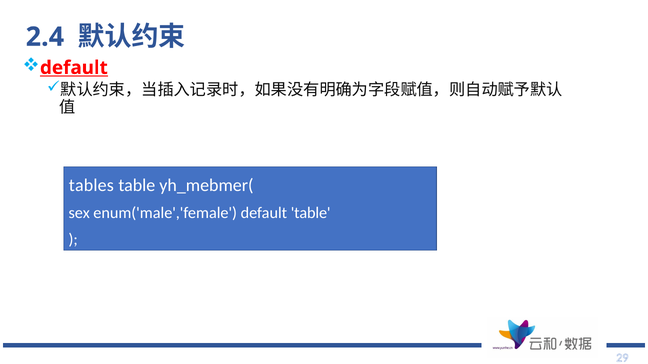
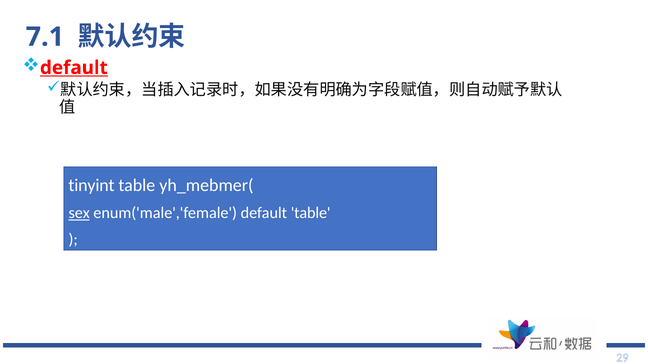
2.4: 2.4 -> 7.1
tables: tables -> tinyint
sex underline: none -> present
